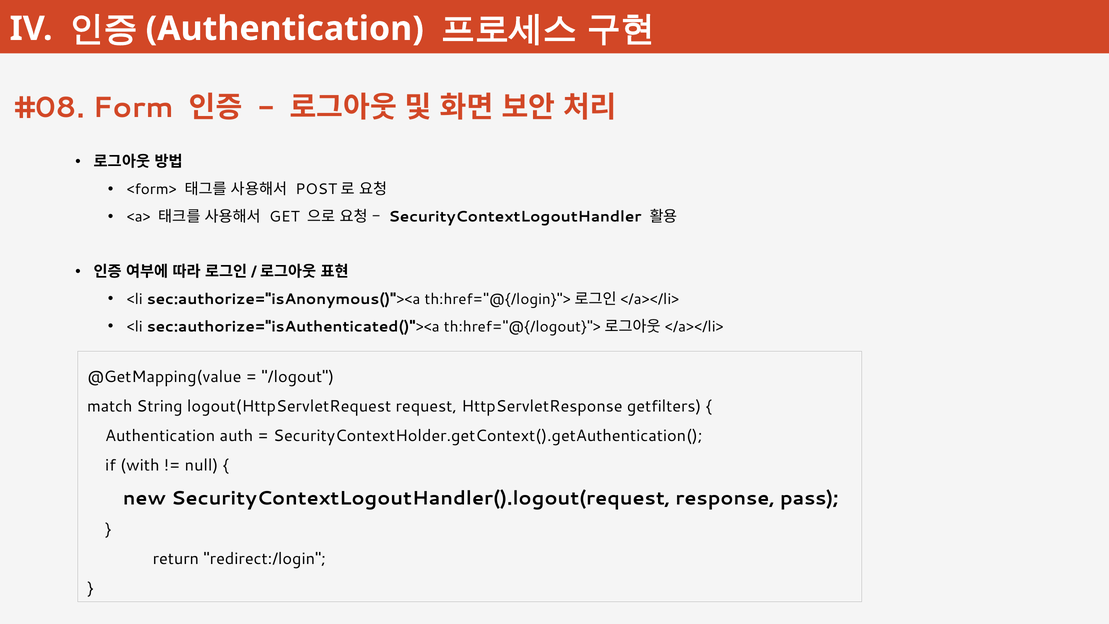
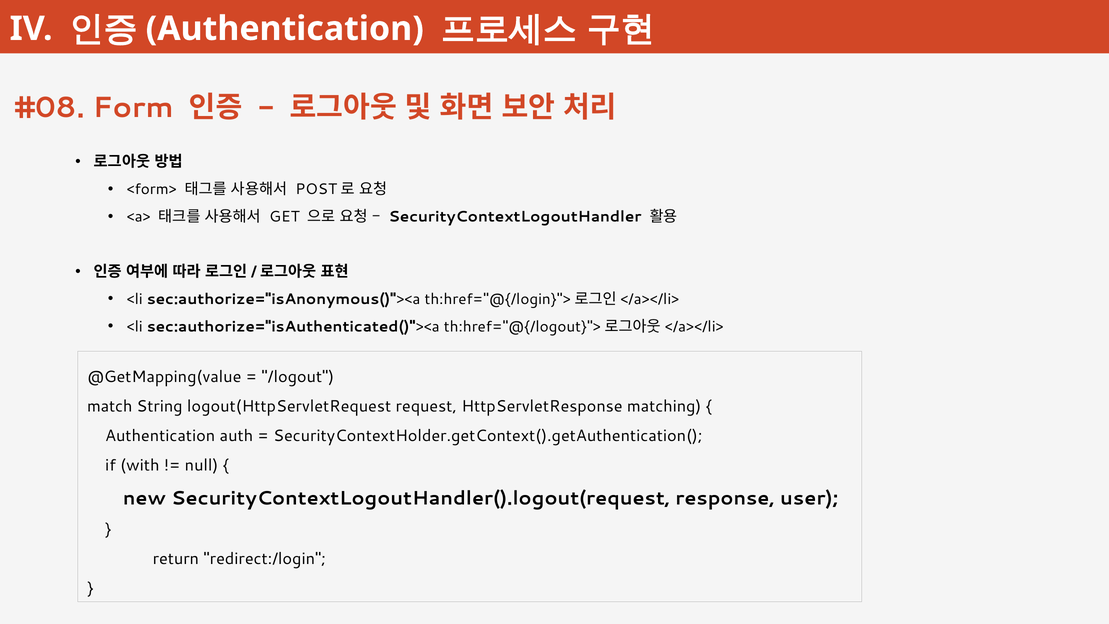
getfilters: getfilters -> matching
pass: pass -> user
